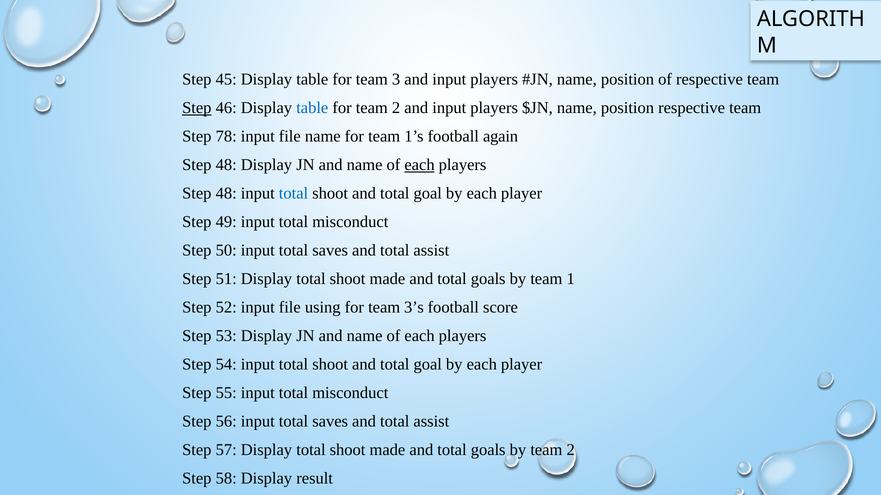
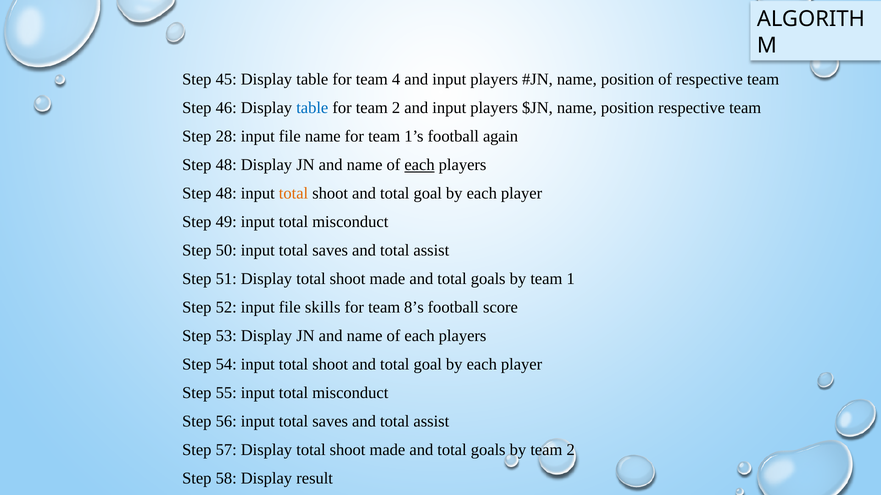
3: 3 -> 4
Step at (197, 108) underline: present -> none
78: 78 -> 28
total at (294, 194) colour: blue -> orange
using: using -> skills
3’s: 3’s -> 8’s
